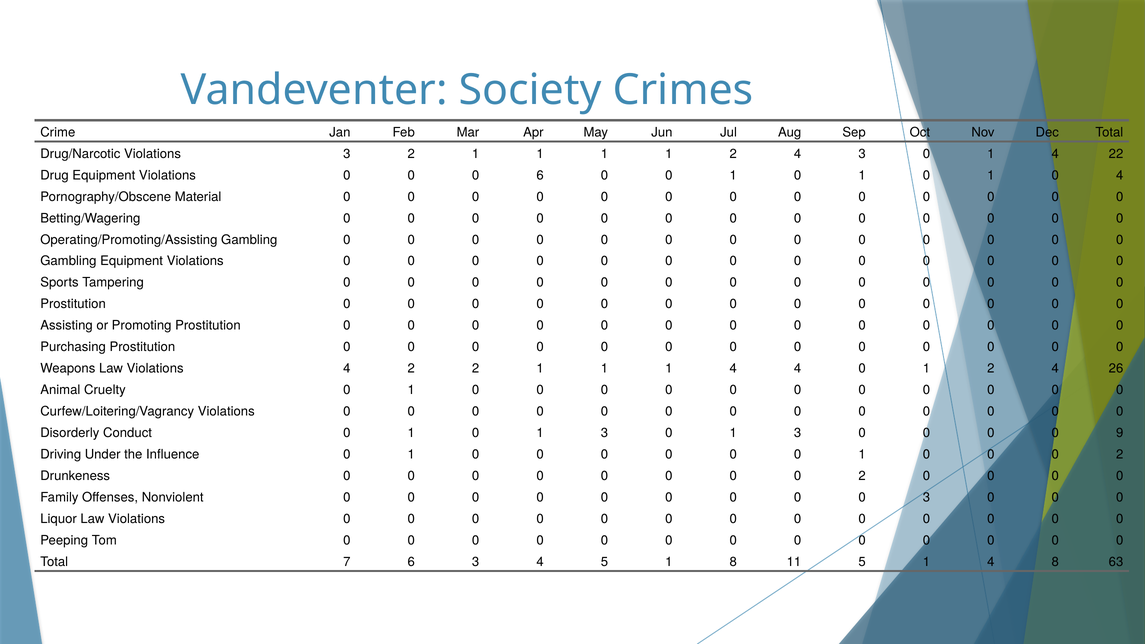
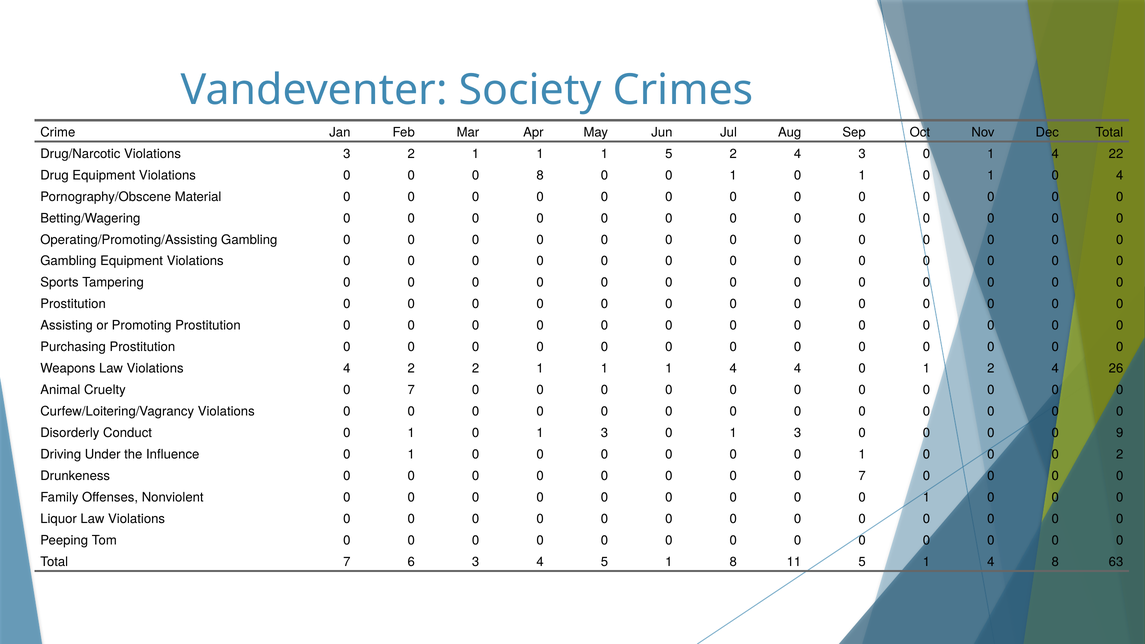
1 1 1 1: 1 -> 5
0 6: 6 -> 8
Cruelty 0 1: 1 -> 7
2 at (862, 476): 2 -> 7
3 at (926, 497): 3 -> 1
